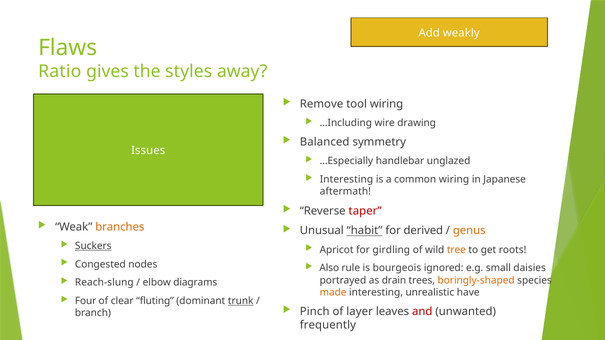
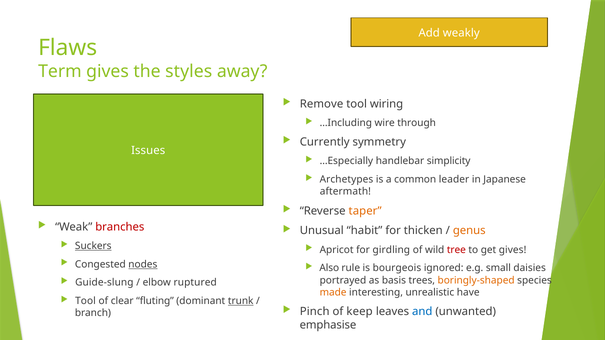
Ratio: Ratio -> Term
drawing: drawing -> through
Balanced: Balanced -> Currently
unglazed: unglazed -> simplicity
Interesting at (346, 180): Interesting -> Archetypes
common wiring: wiring -> leader
taper colour: red -> orange
branches colour: orange -> red
habit underline: present -> none
derived: derived -> thicken
tree colour: orange -> red
get roots: roots -> gives
nodes underline: none -> present
drain: drain -> basis
Reach-slung: Reach-slung -> Guide-slung
diagrams: diagrams -> ruptured
Four at (86, 301): Four -> Tool
layer: layer -> keep
and colour: red -> blue
frequently: frequently -> emphasise
